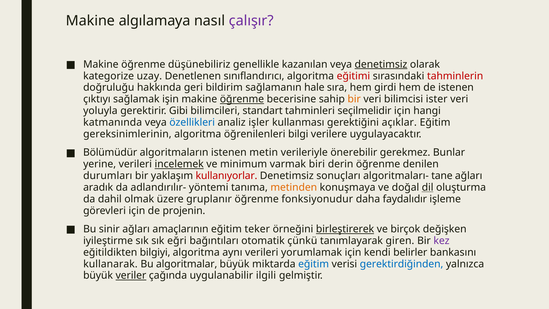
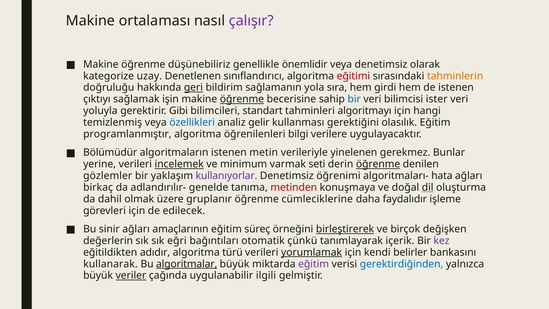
algılamaya: algılamaya -> ortalaması
kazanılan: kazanılan -> önemlidir
denetimsiz at (381, 64) underline: present -> none
tahminlerin colour: red -> orange
geri underline: none -> present
hale: hale -> yola
bir at (354, 99) colour: orange -> blue
seçilmelidir: seçilmelidir -> algoritmayı
katmanında: katmanında -> temizlenmiş
işler: işler -> gelir
açıklar: açıklar -> olasılık
gereksinimlerinin: gereksinimlerinin -> programlanmıştır
önerebilir: önerebilir -> yinelenen
biri: biri -> seti
öğrenme at (378, 164) underline: none -> present
durumları: durumları -> gözlemler
kullanıyorlar colour: red -> purple
sonuçları: sonuçları -> öğrenimi
tane: tane -> hata
aradık: aradık -> birkaç
yöntemi: yöntemi -> genelde
metinden colour: orange -> red
fonksiyonudur: fonksiyonudur -> cümleciklerine
projenin: projenin -> edilecek
teker: teker -> süreç
iyileştirme: iyileştirme -> değerlerin
giren: giren -> içerik
bilgiyi: bilgiyi -> adıdır
aynı: aynı -> türü
yorumlamak underline: none -> present
algoritmalar underline: none -> present
eğitim at (314, 264) colour: blue -> purple
